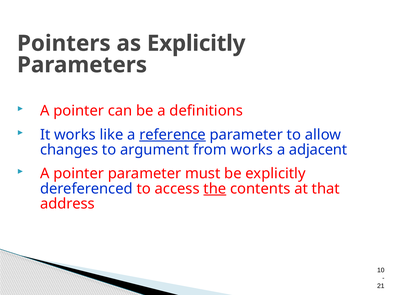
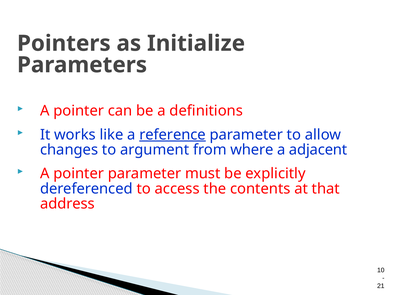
as Explicitly: Explicitly -> Initialize
from works: works -> where
the underline: present -> none
